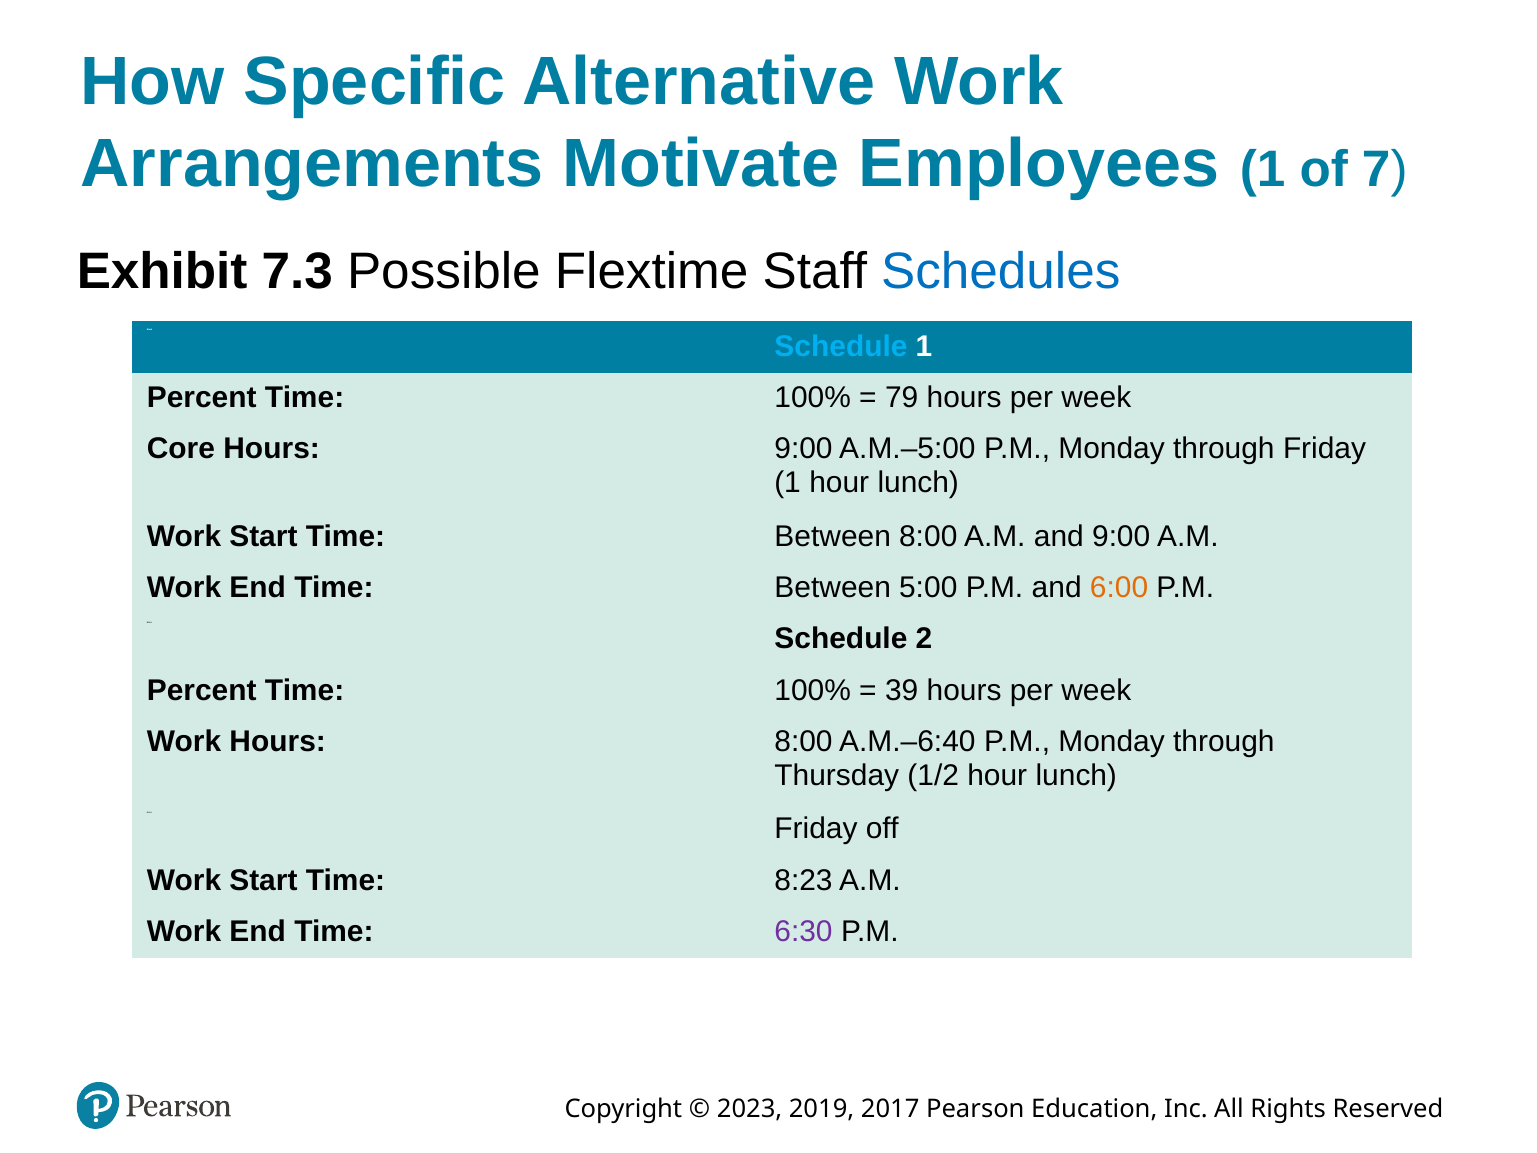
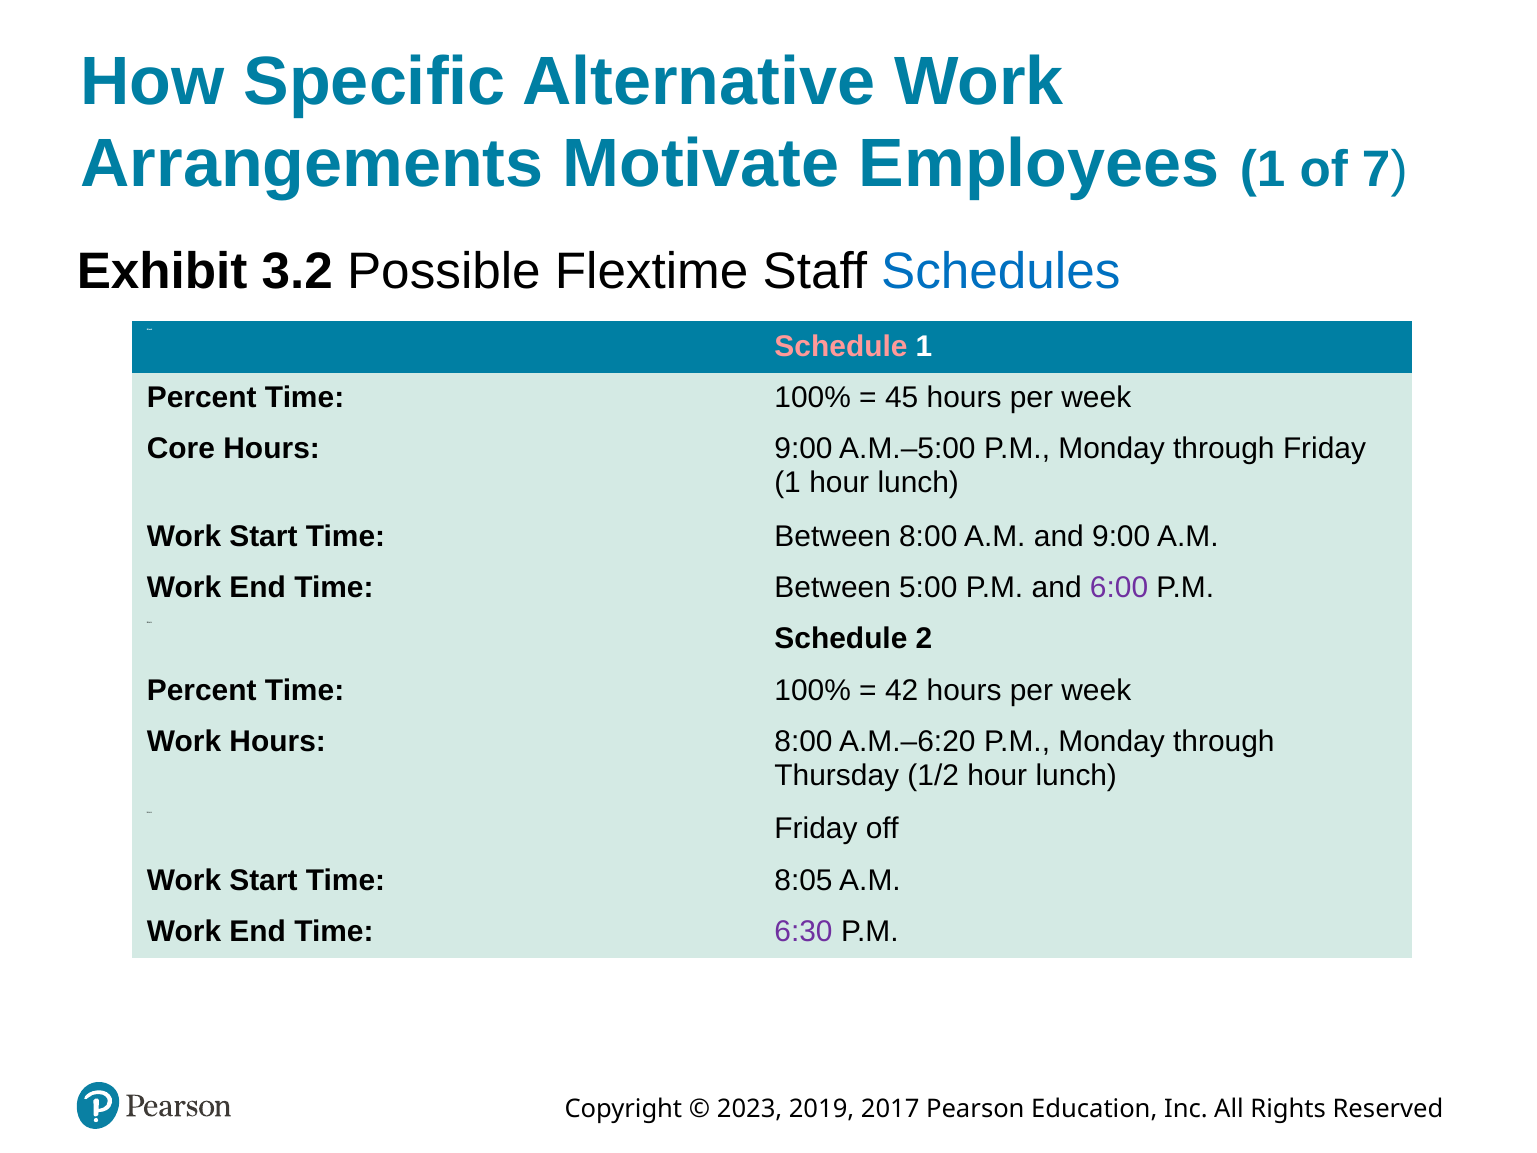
7.3: 7.3 -> 3.2
Schedule at (841, 346) colour: light blue -> pink
79: 79 -> 45
6:00 colour: orange -> purple
39: 39 -> 42
A.M.–6:40: A.M.–6:40 -> A.M.–6:20
8:23: 8:23 -> 8:05
